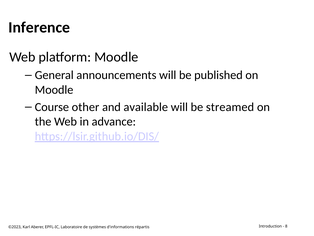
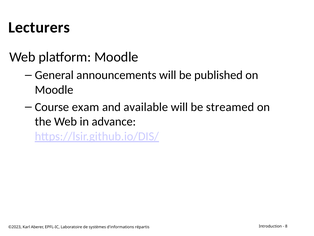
Inference: Inference -> Lecturers
other: other -> exam
